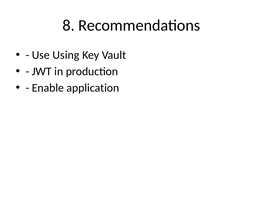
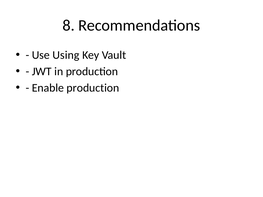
Enable application: application -> production
